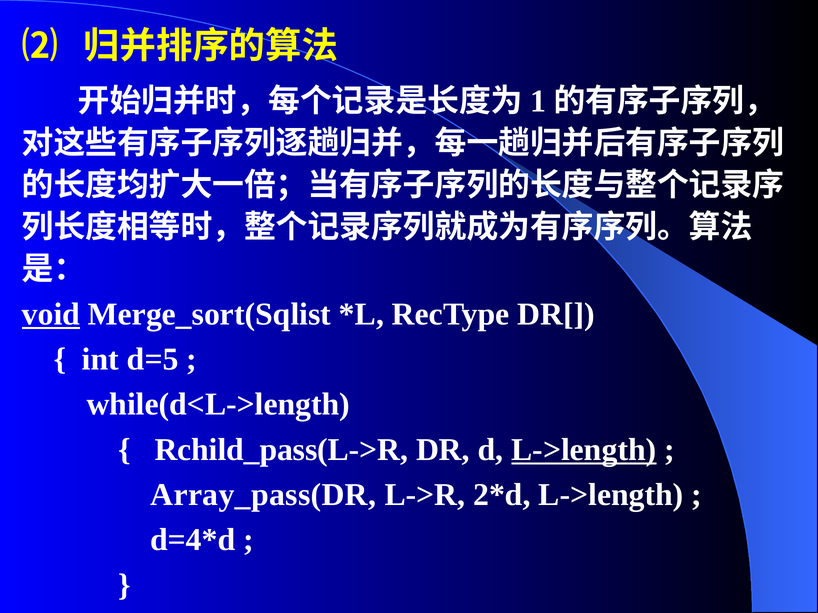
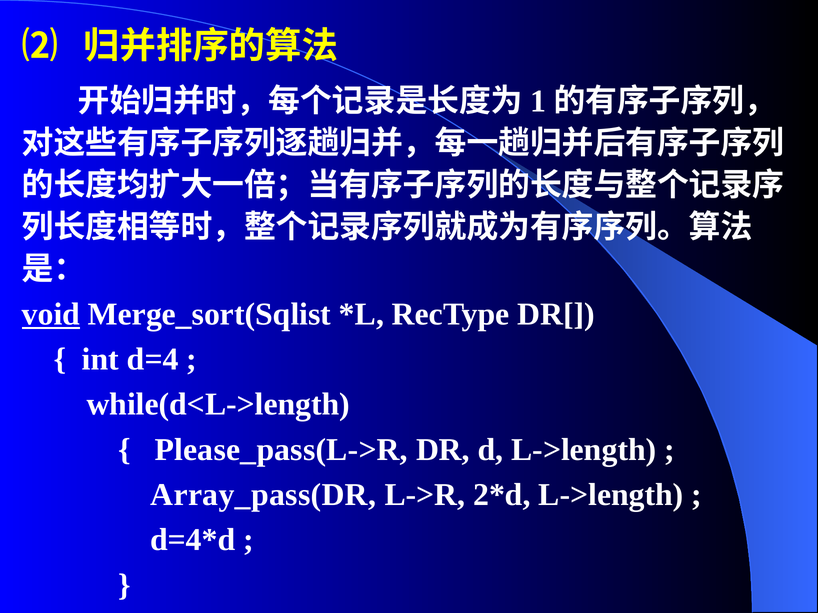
d=5: d=5 -> d=4
Rchild_pass(L->R: Rchild_pass(L->R -> Please_pass(L->R
L->length at (584, 450) underline: present -> none
